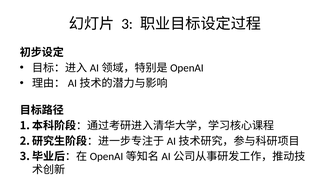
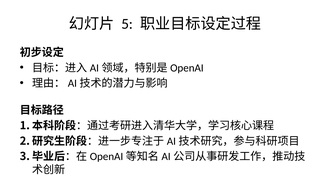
3: 3 -> 5
